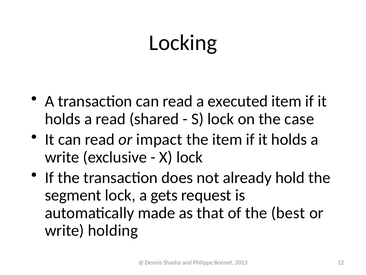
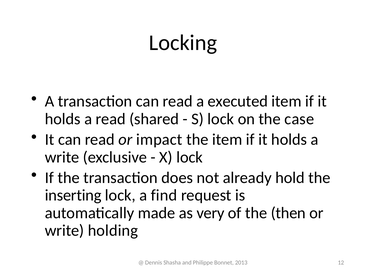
segment: segment -> inserting
gets: gets -> find
that: that -> very
best: best -> then
